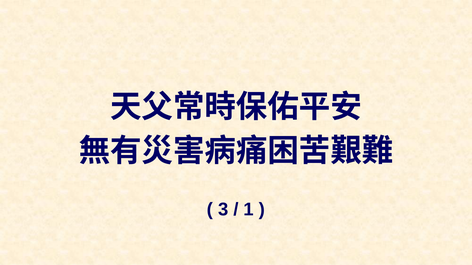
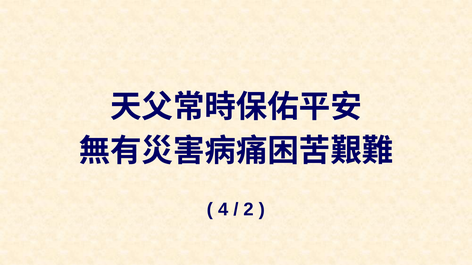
3: 3 -> 4
1: 1 -> 2
